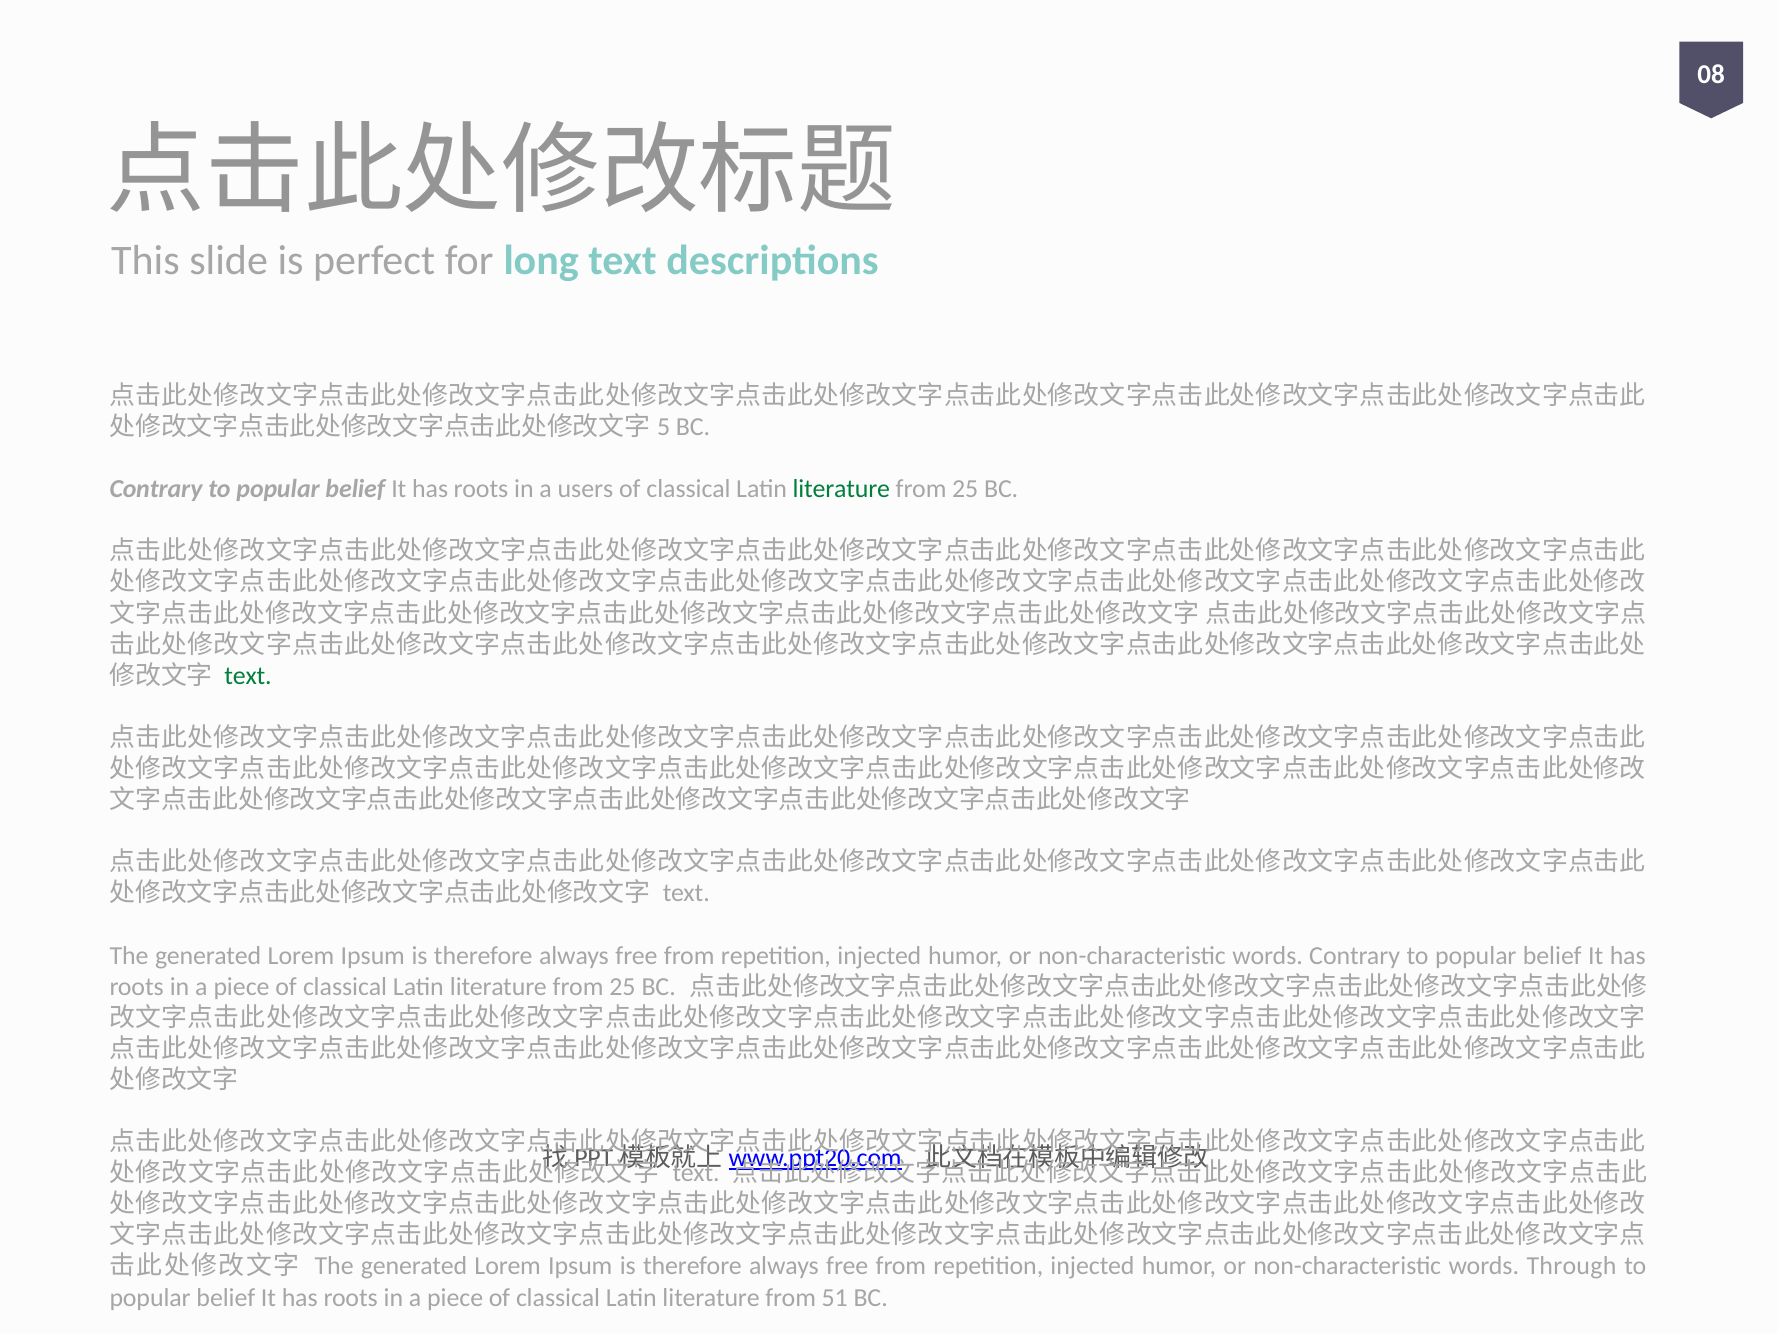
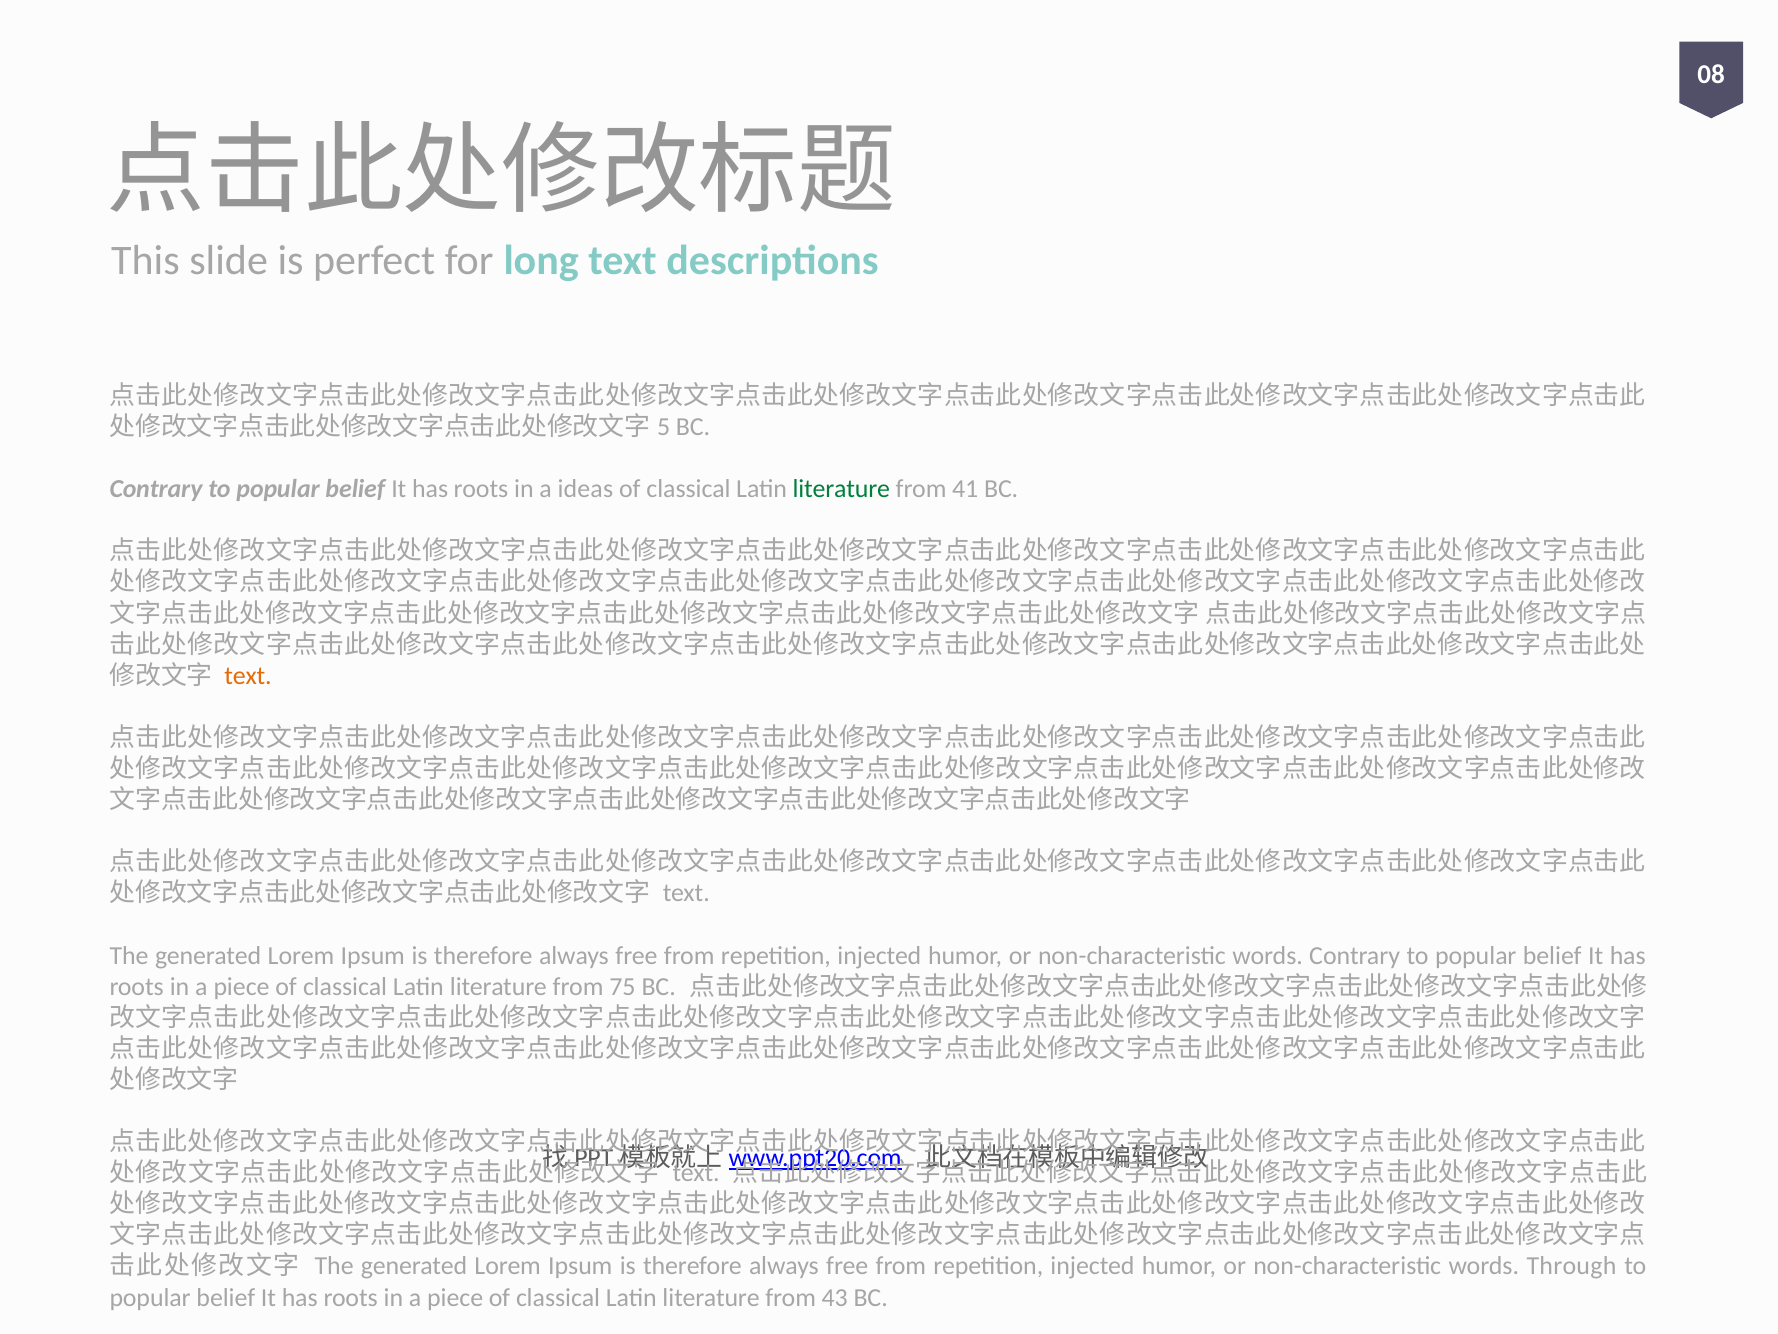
users: users -> ideas
25 at (965, 489): 25 -> 41
text at (248, 675) colour: green -> orange
25 at (622, 986): 25 -> 75
51: 51 -> 43
